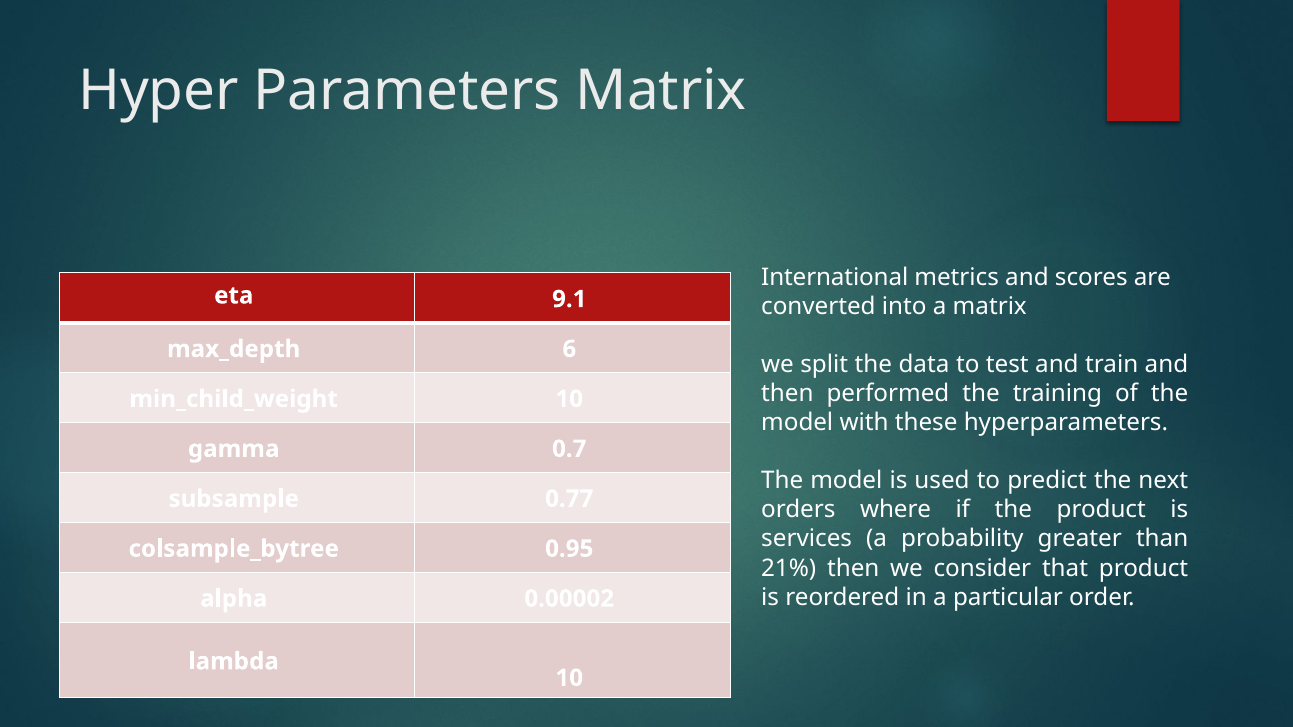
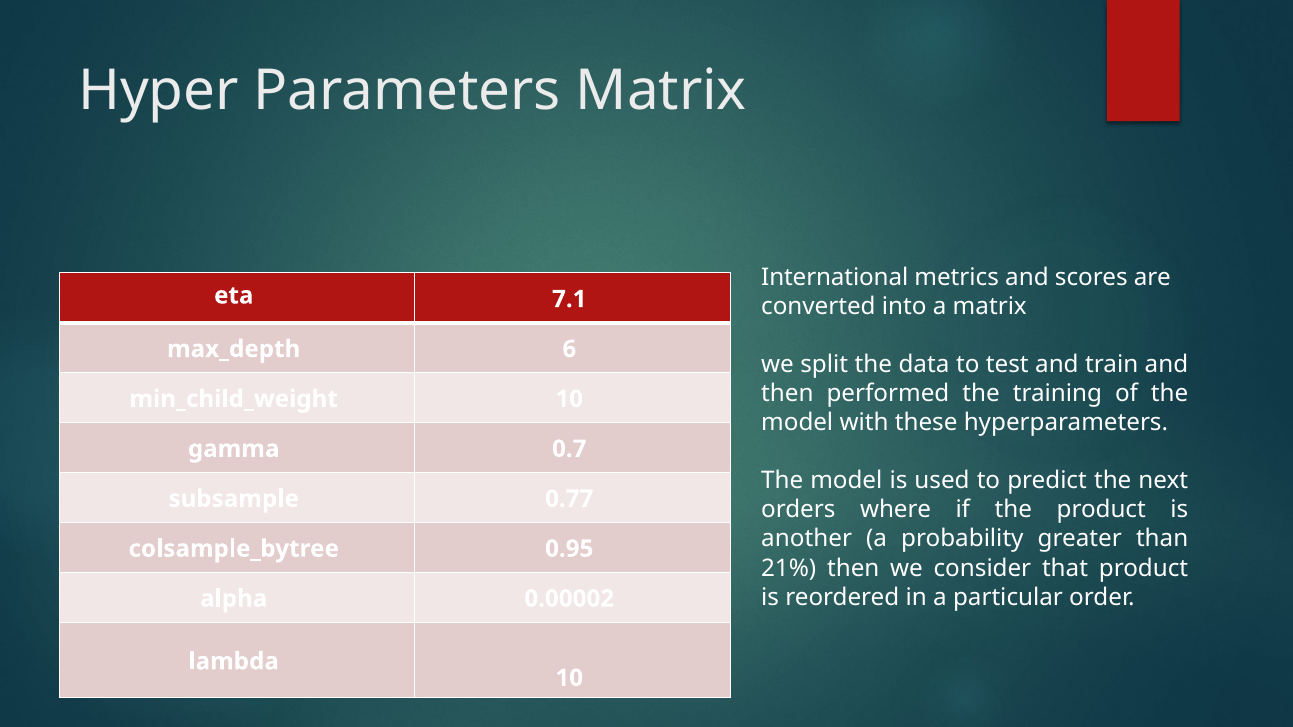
9.1: 9.1 -> 7.1
services: services -> another
